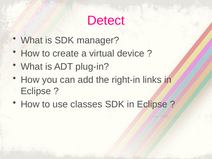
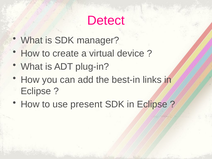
right-in: right-in -> best-in
classes: classes -> present
